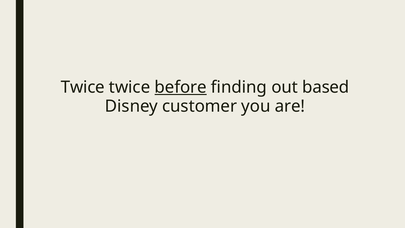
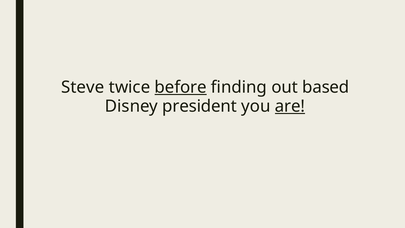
Twice at (83, 87): Twice -> Steve
customer: customer -> president
are underline: none -> present
